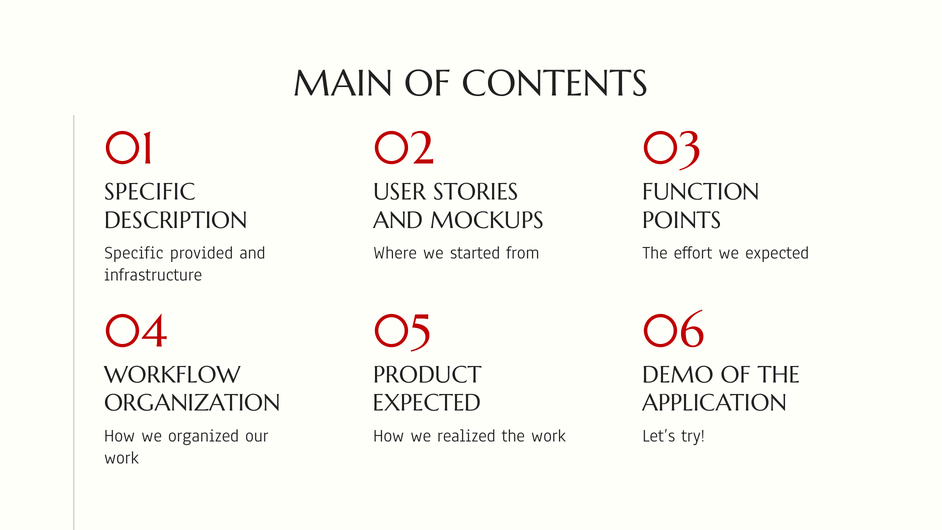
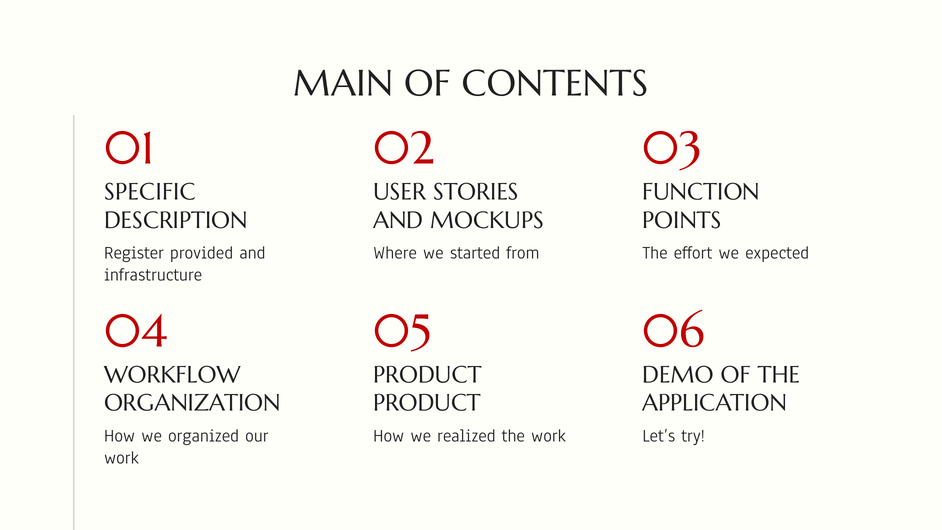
Specific at (134, 253): Specific -> Register
EXPECTED at (427, 403): EXPECTED -> PRODUCT
